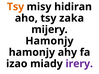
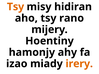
zaka: zaka -> rano
Hamonjy at (49, 41): Hamonjy -> Hoentiny
irery colour: purple -> orange
